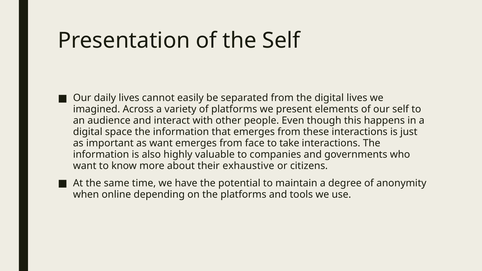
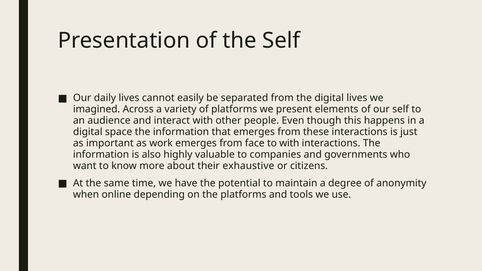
as want: want -> work
to take: take -> with
